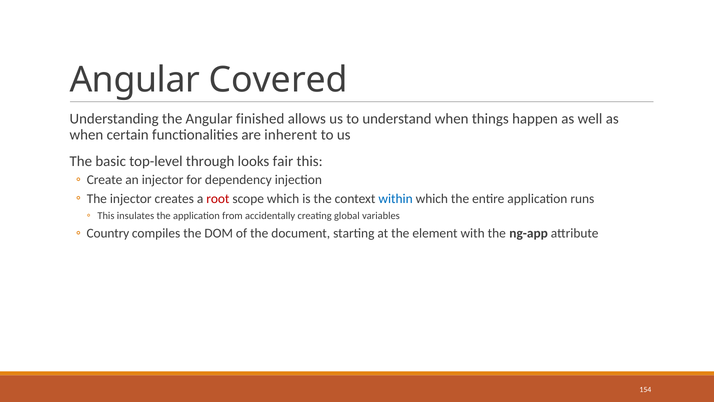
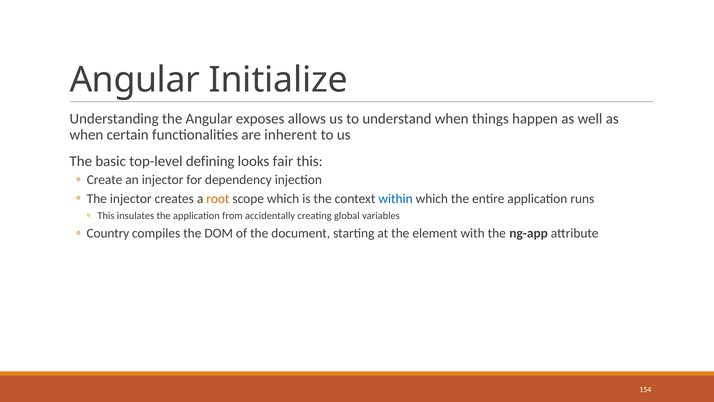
Covered: Covered -> Initialize
finished: finished -> exposes
through: through -> defining
root colour: red -> orange
